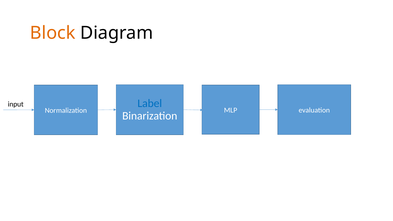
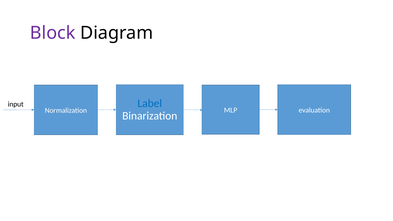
Block colour: orange -> purple
